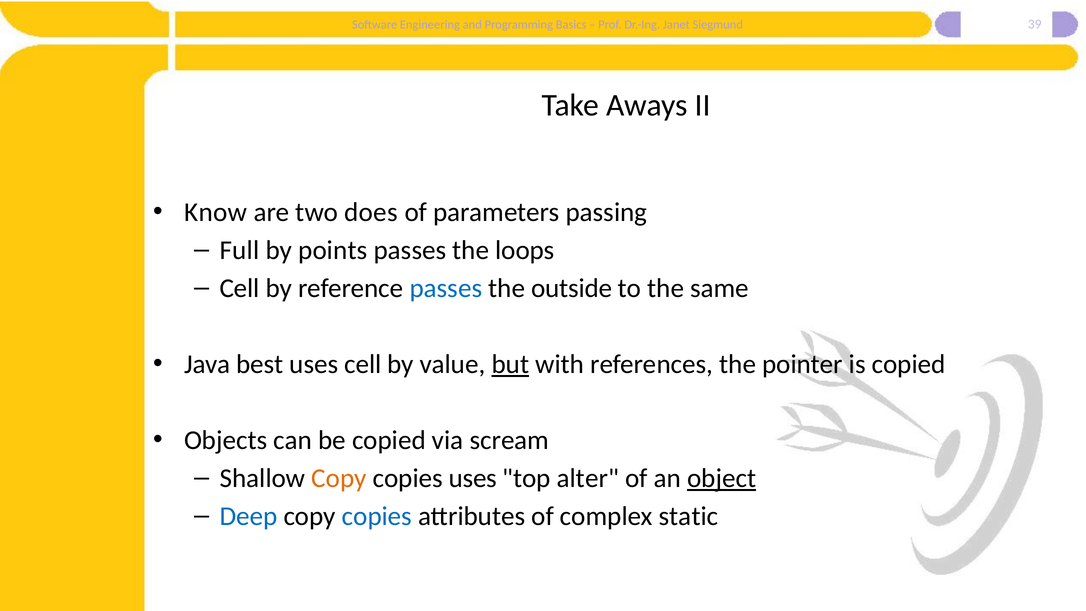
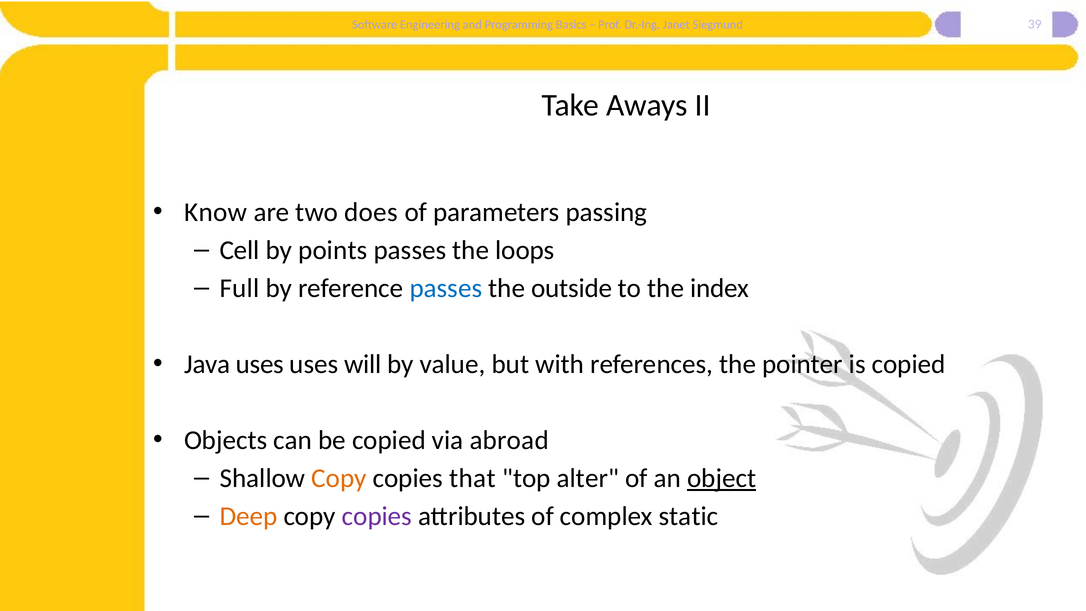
Full: Full -> Cell
Cell at (240, 288): Cell -> Full
same: same -> index
Java best: best -> uses
uses cell: cell -> will
but underline: present -> none
scream: scream -> abroad
copies uses: uses -> that
Deep colour: blue -> orange
copies at (377, 516) colour: blue -> purple
